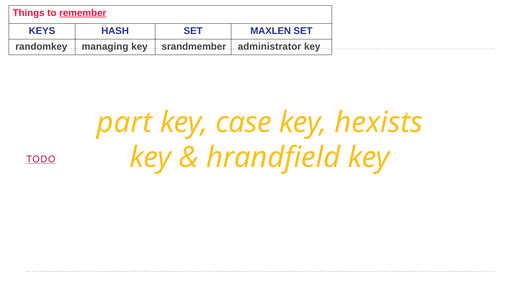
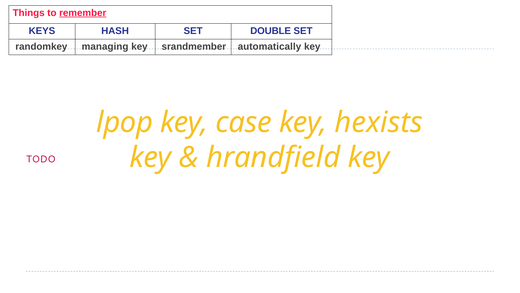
MAXLEN: MAXLEN -> DOUBLE
administrator: administrator -> automatically
part: part -> lpop
TODO underline: present -> none
